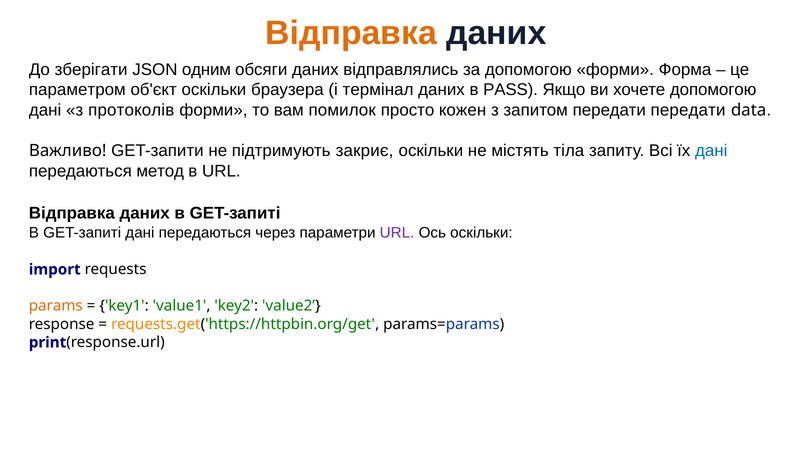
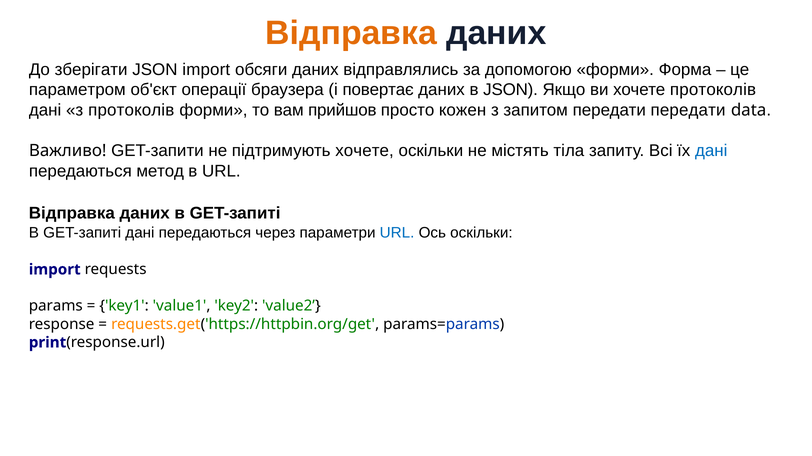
JSON одним: одним -> import
об'єкт оскільки: оскільки -> операції
термінал: термінал -> повертає
в PASS: PASS -> JSON
хочете допомогою: допомогою -> протоколів
помилок: помилок -> прийшов
підтримують закриє: закриє -> хочете
URL at (397, 233) colour: purple -> blue
params colour: orange -> black
